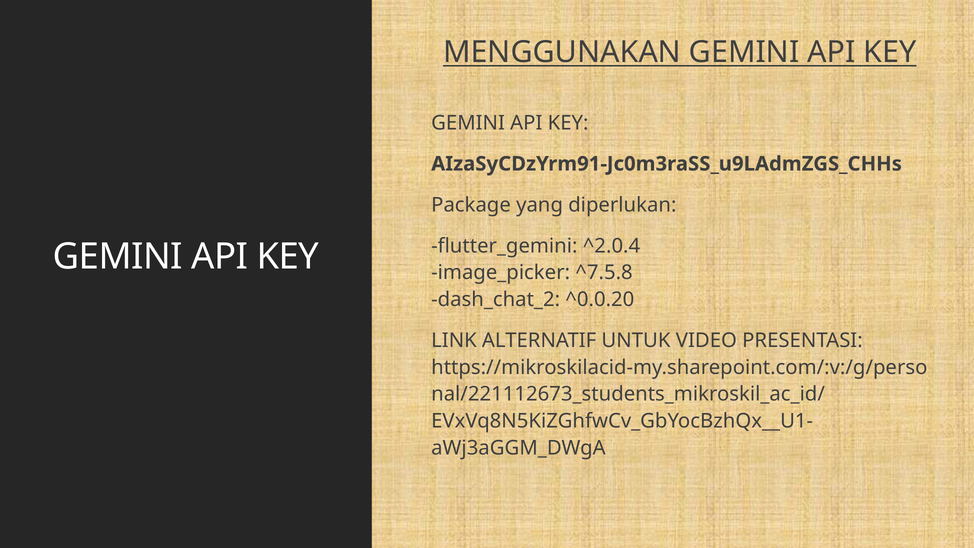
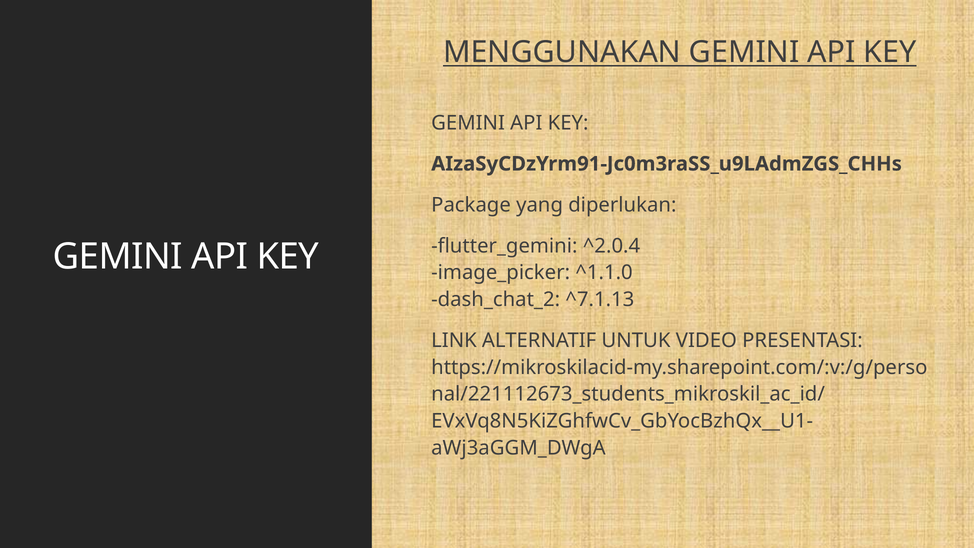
^7.5.8: ^7.5.8 -> ^1.1.0
^0.0.20: ^0.0.20 -> ^7.1.13
